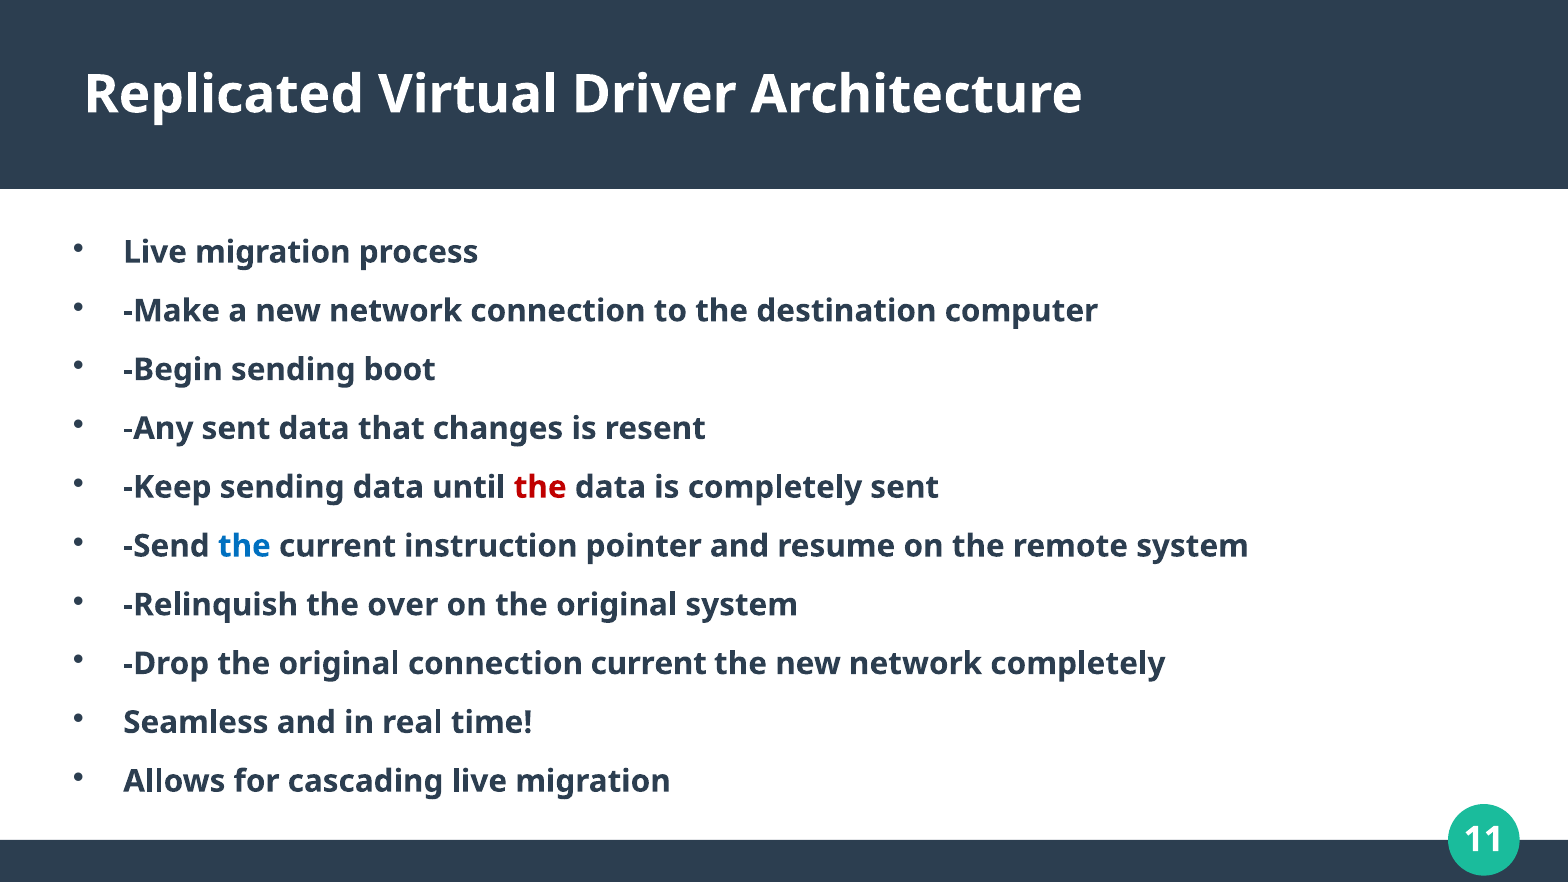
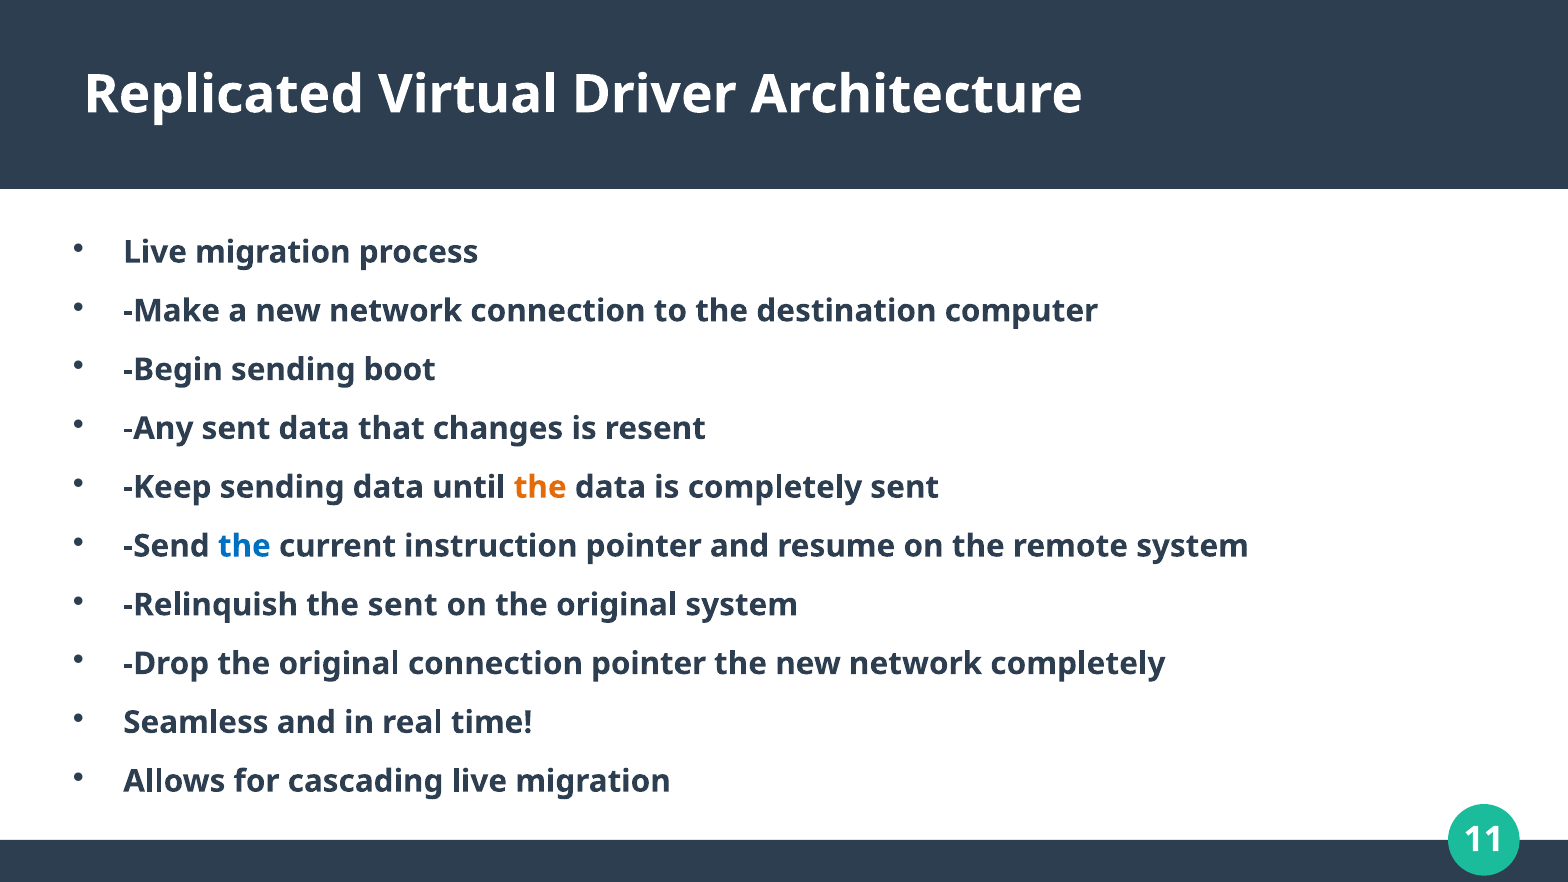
the at (540, 487) colour: red -> orange
the over: over -> sent
connection current: current -> pointer
